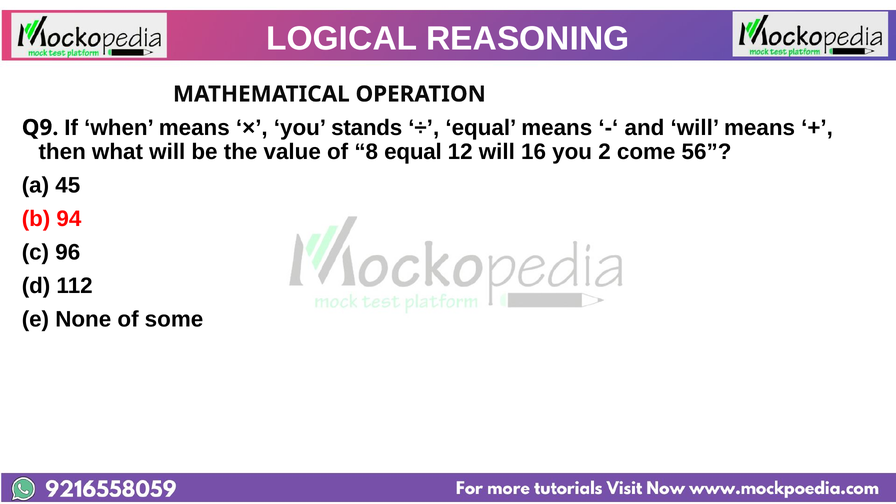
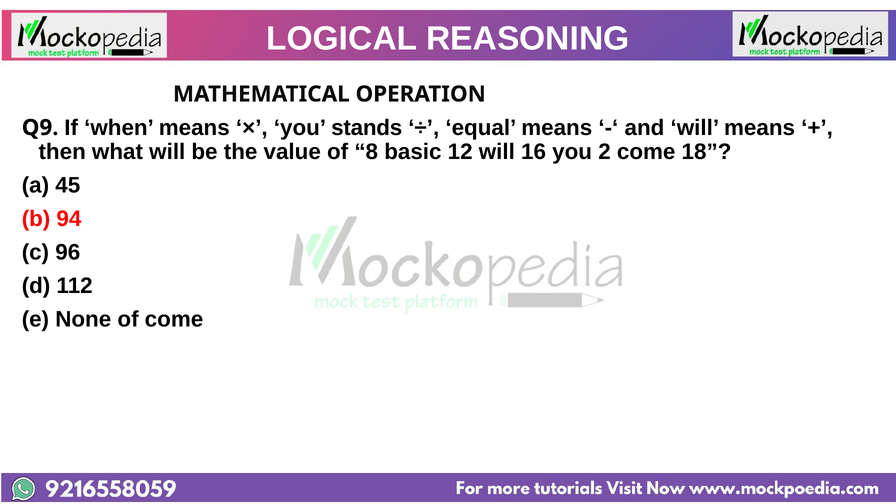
8 equal: equal -> basic
56: 56 -> 18
of some: some -> come
